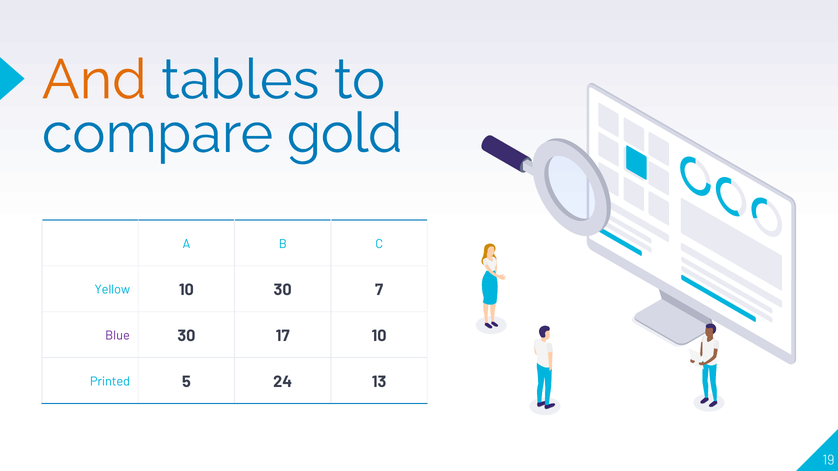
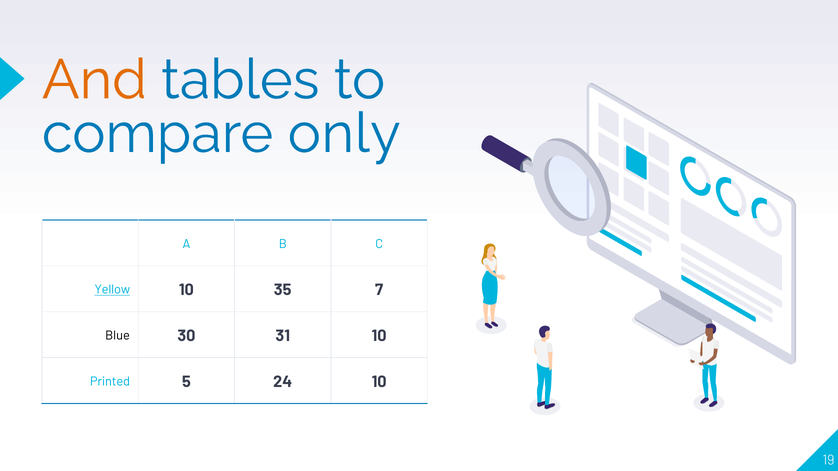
gold: gold -> only
Yellow underline: none -> present
10 30: 30 -> 35
Blue colour: purple -> black
17: 17 -> 31
24 13: 13 -> 10
